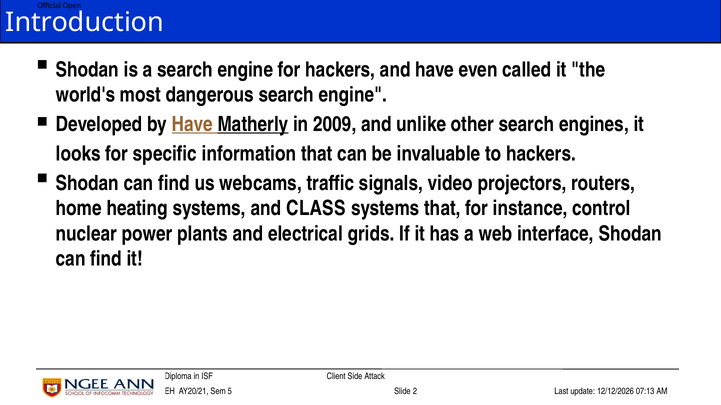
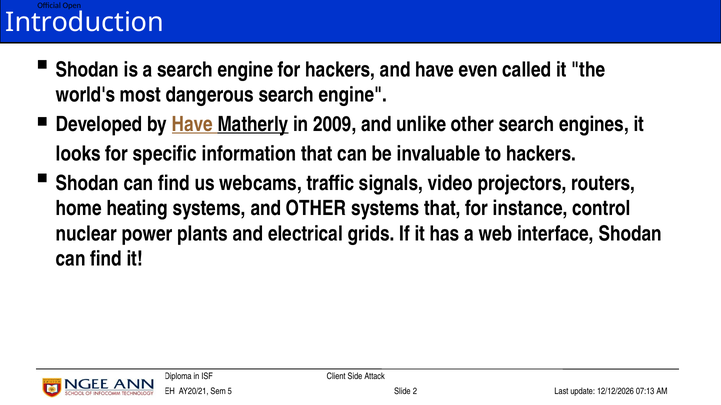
and CLASS: CLASS -> OTHER
